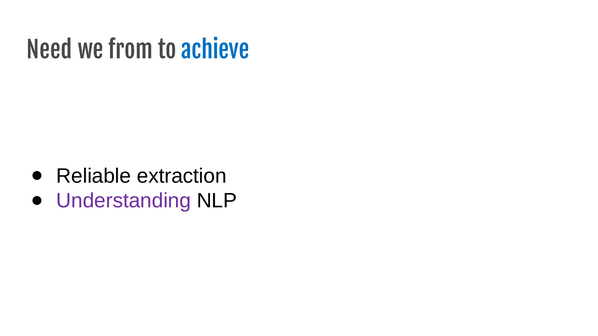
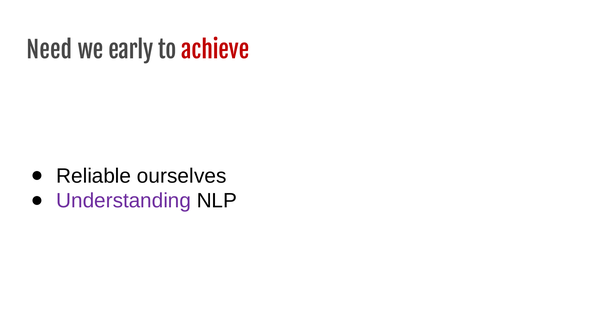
from: from -> early
achieve colour: blue -> red
extraction: extraction -> ourselves
